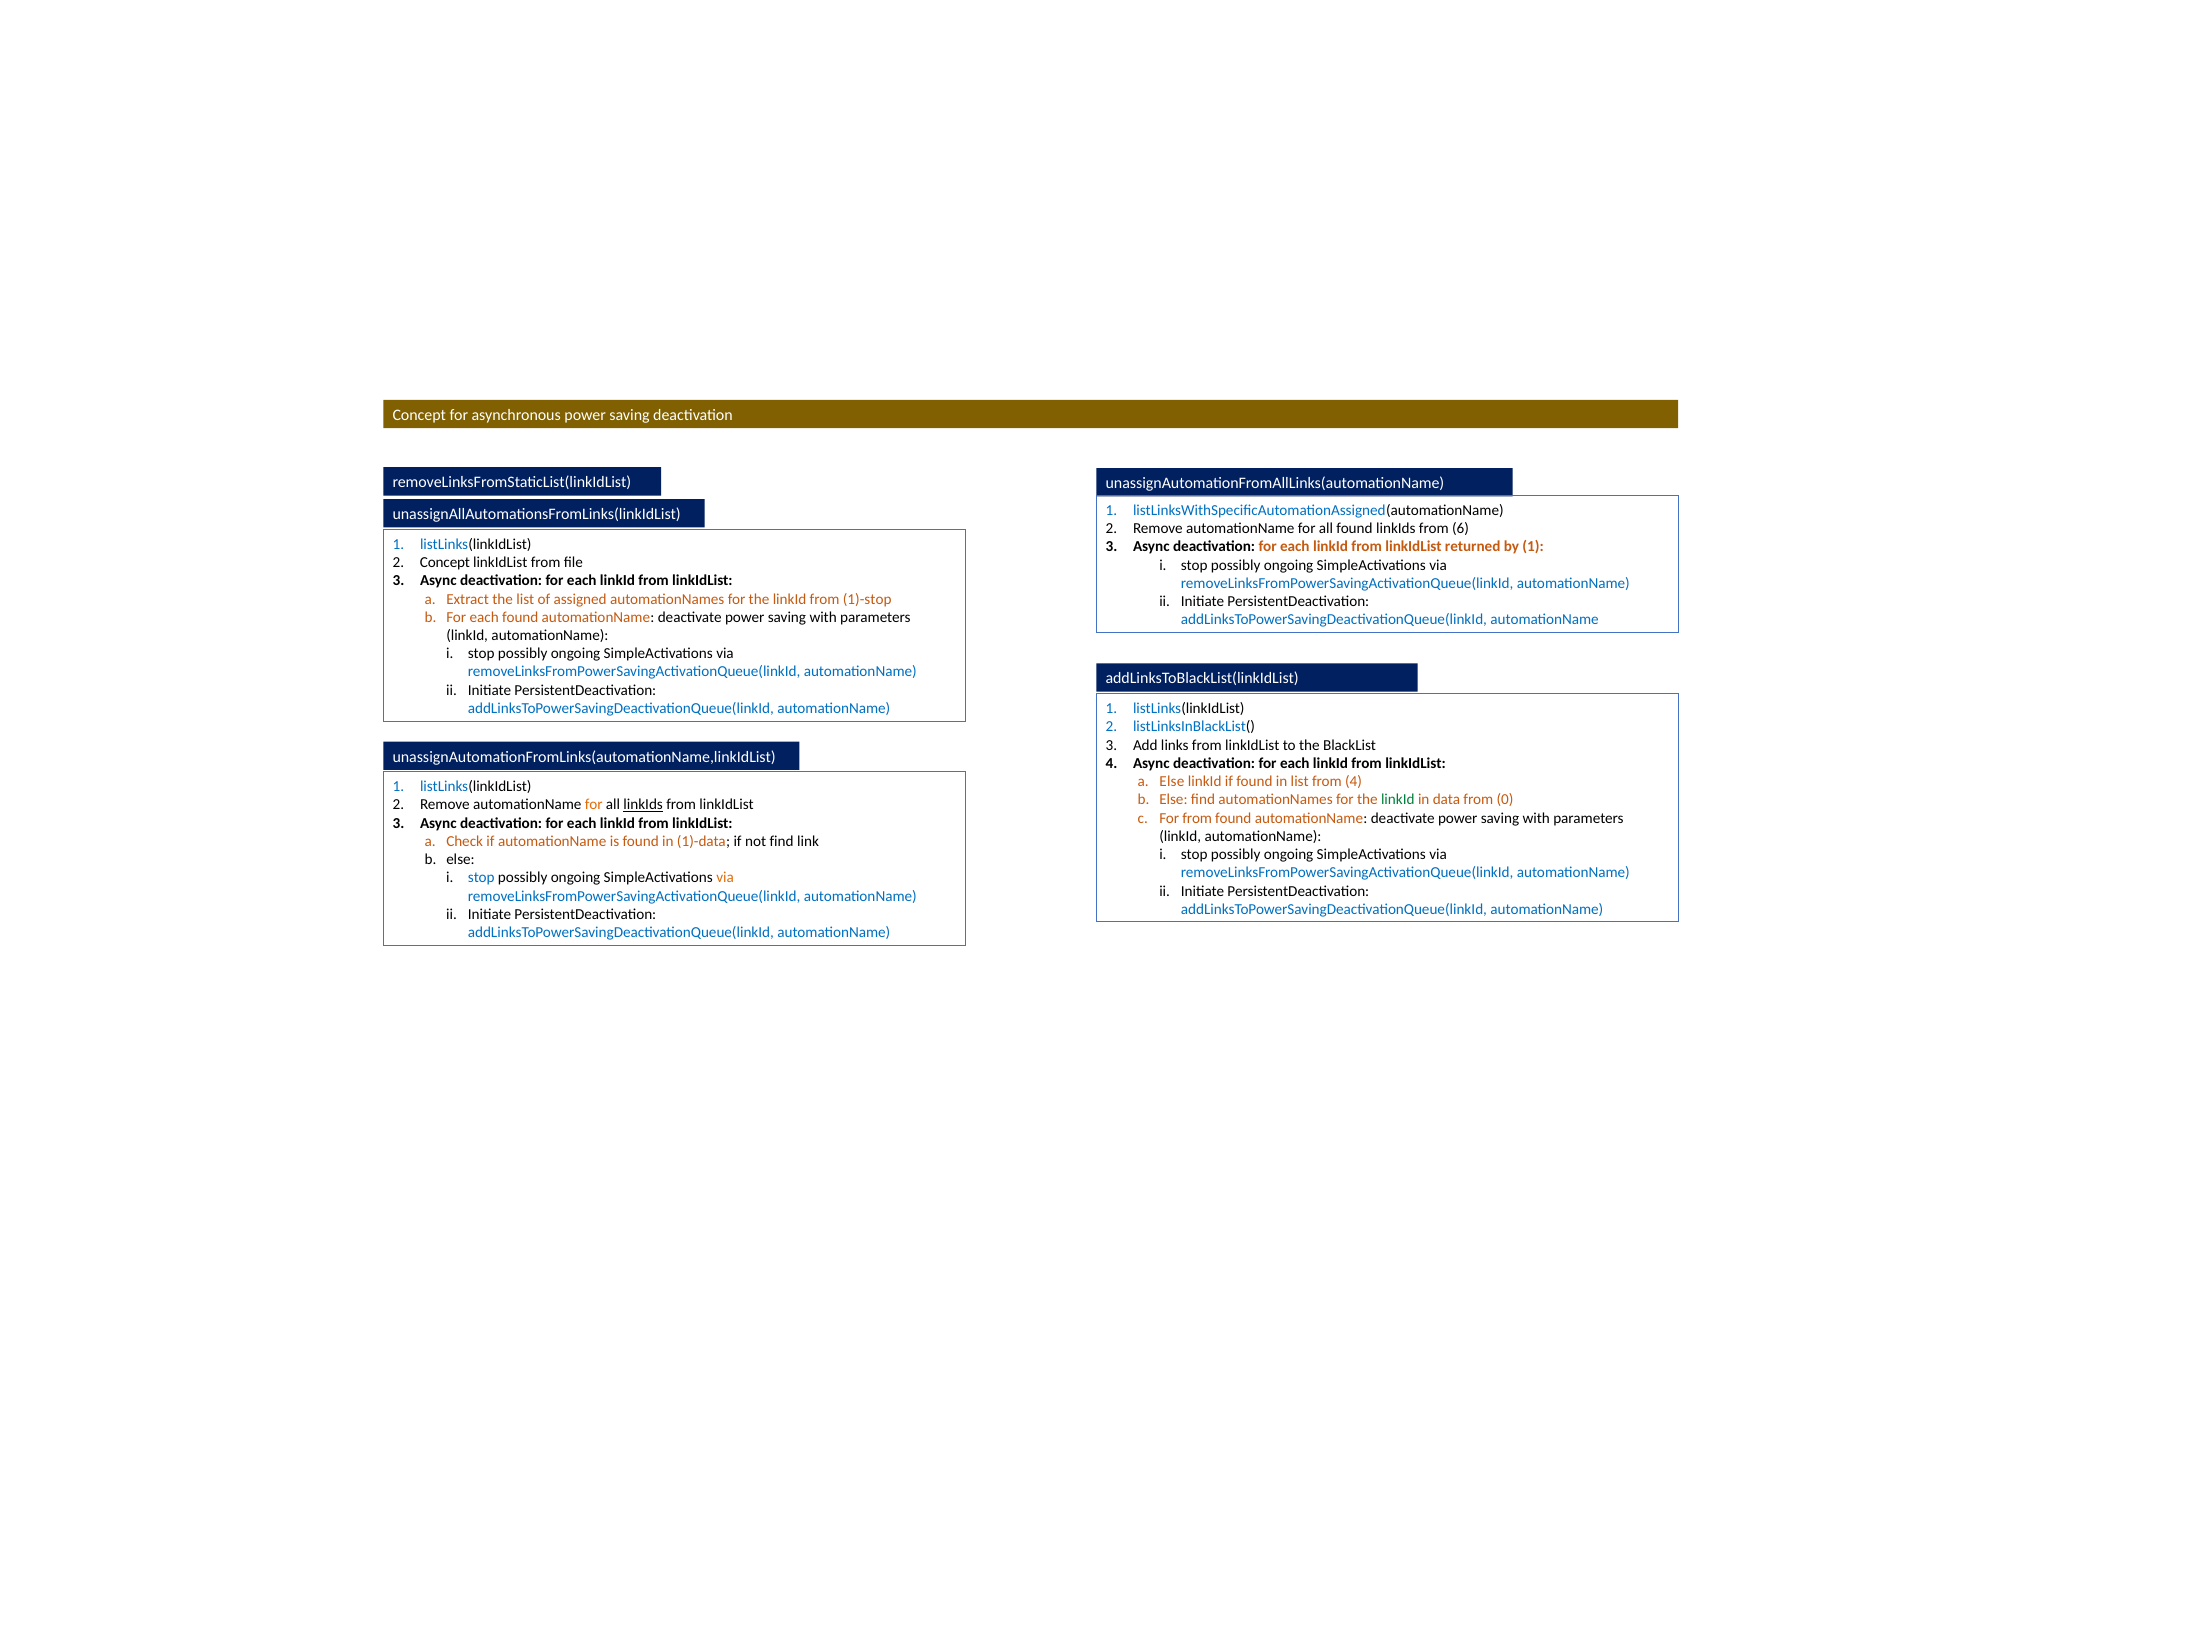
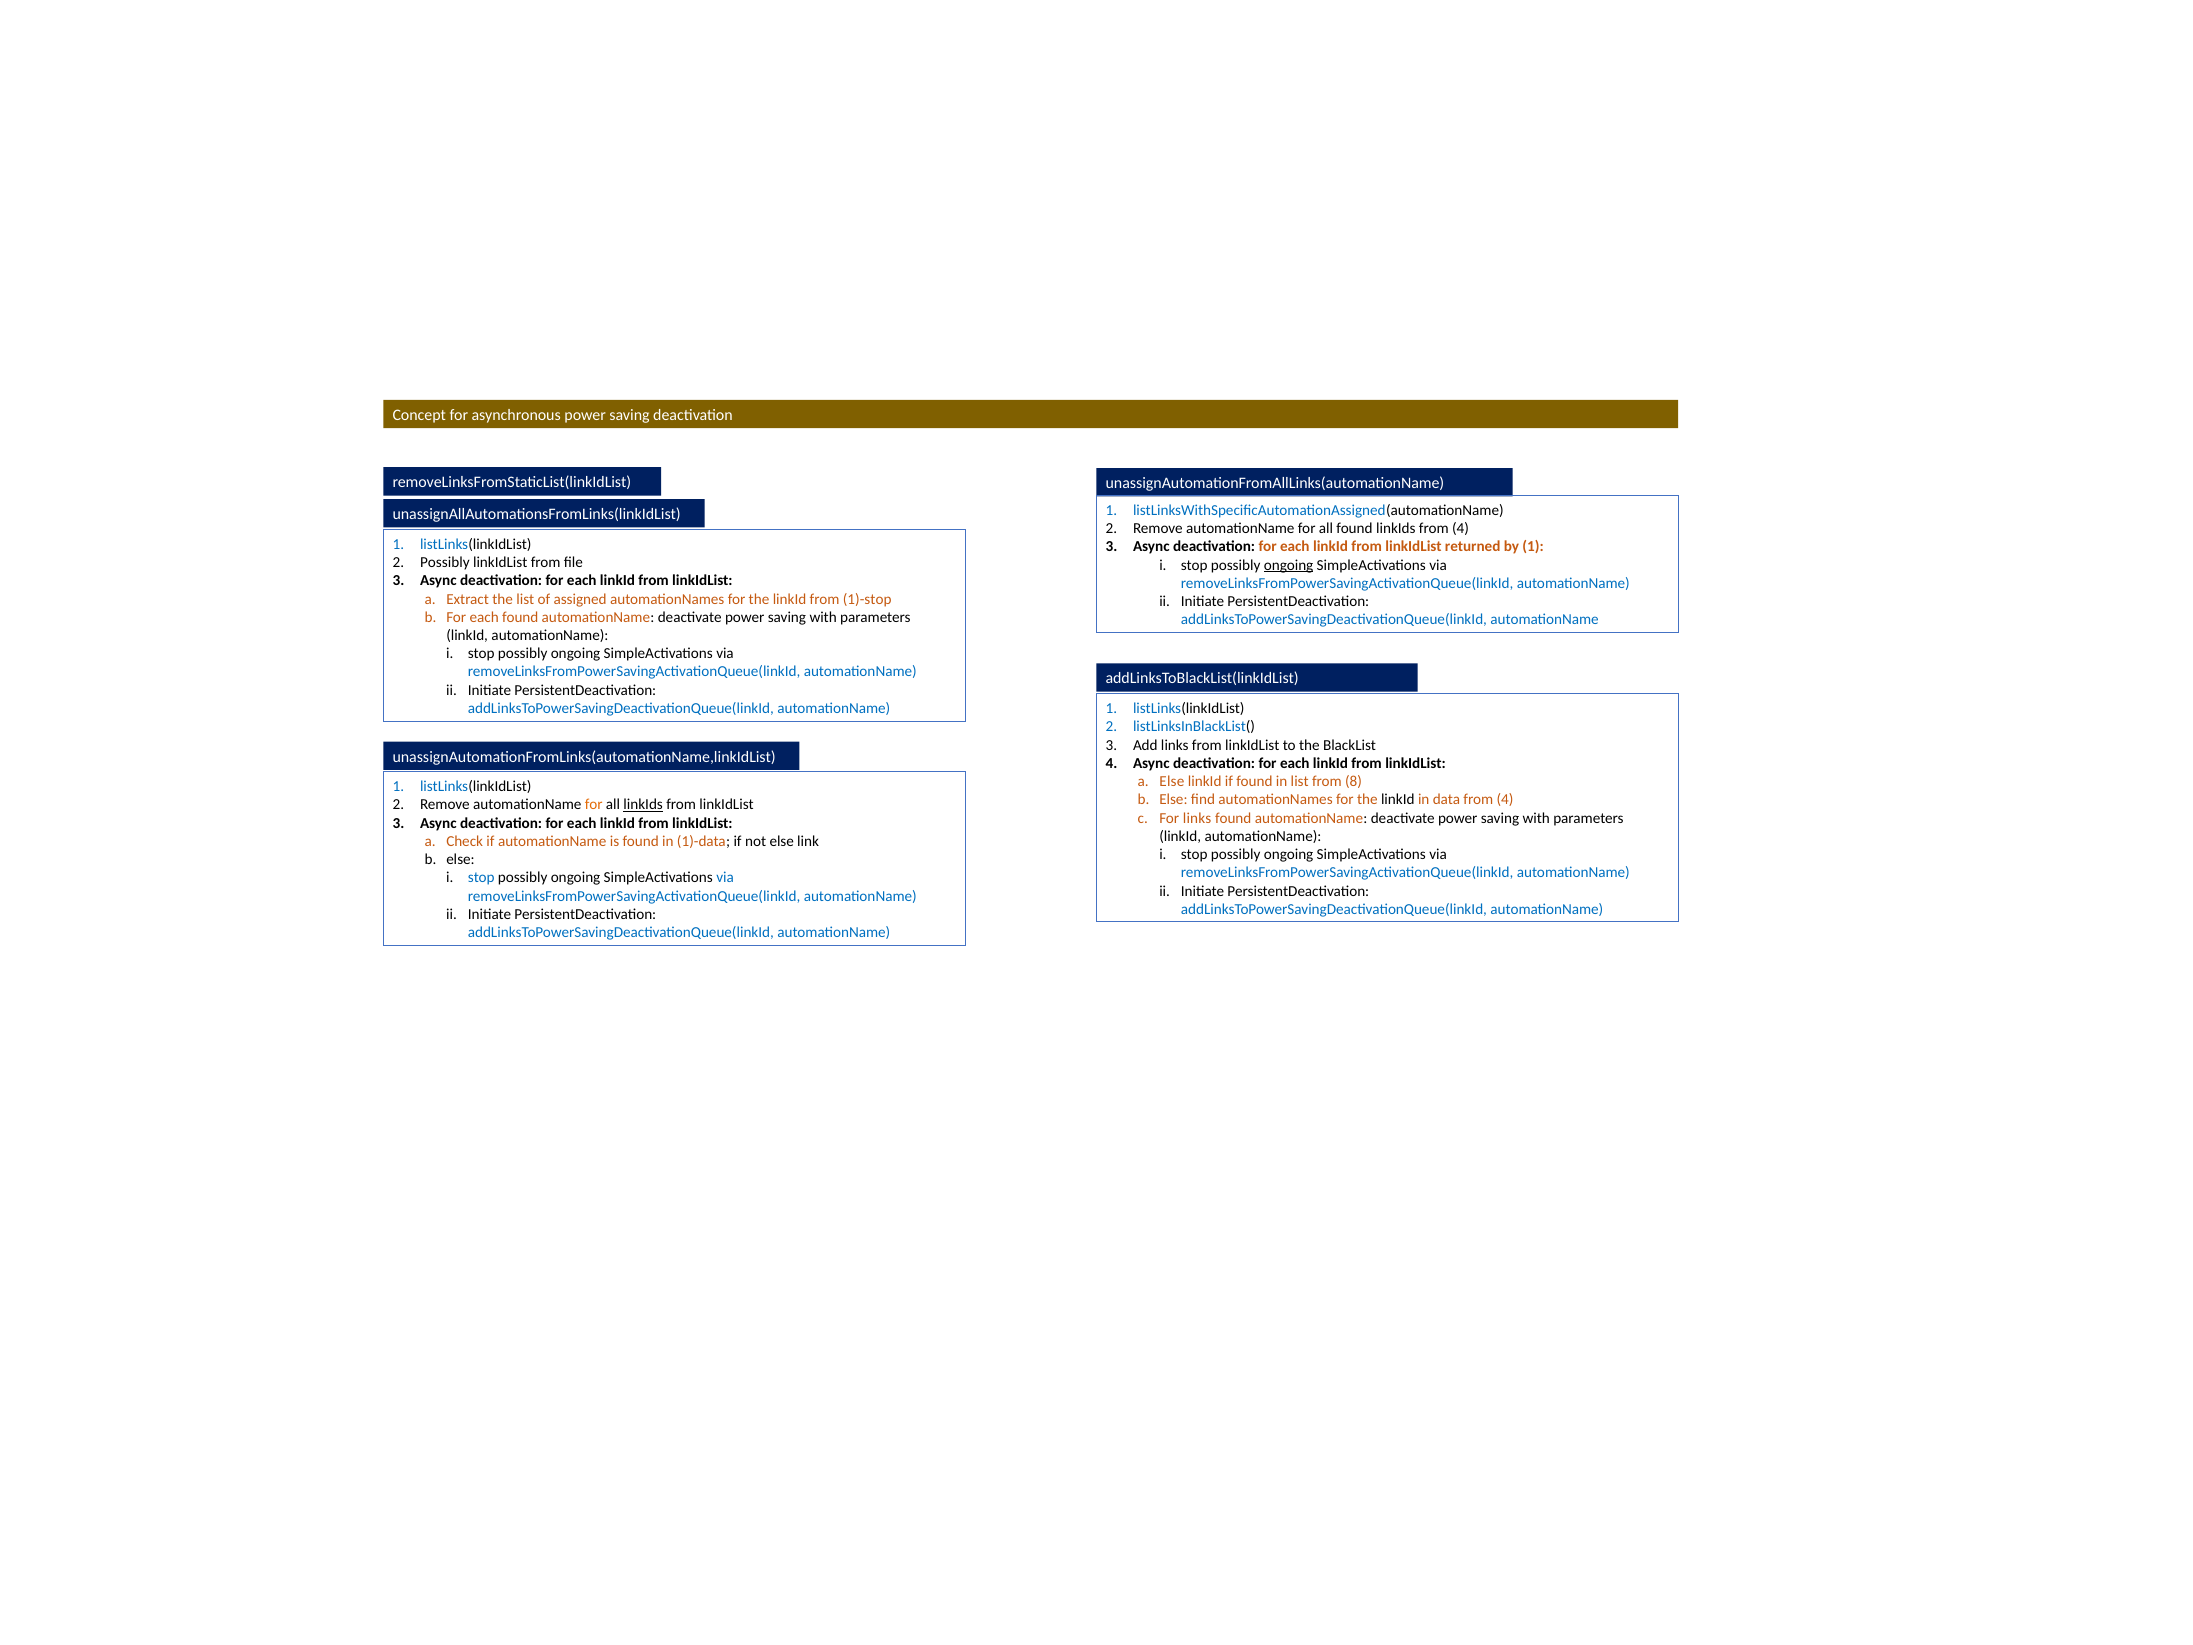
linkIds from 6: 6 -> 4
2 Concept: Concept -> Possibly
ongoing at (1289, 565) underline: none -> present
from 4: 4 -> 8
linkId at (1398, 800) colour: green -> black
data from 0: 0 -> 4
For from: from -> links
not find: find -> else
via at (725, 878) colour: orange -> blue
